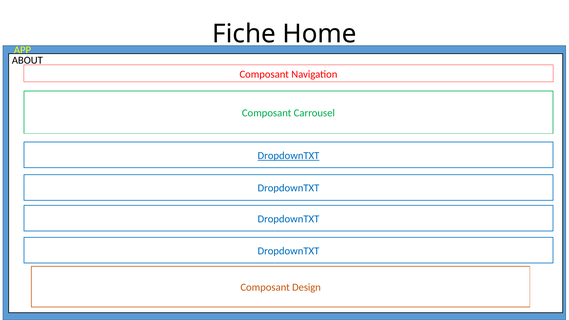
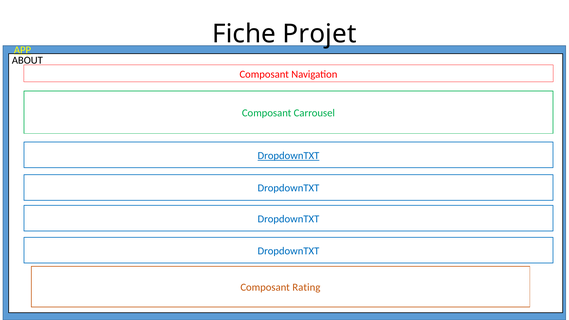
Home: Home -> Projet
APP underline: none -> present
Design: Design -> Rating
